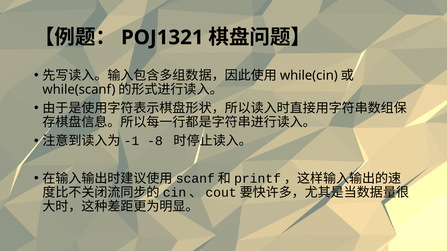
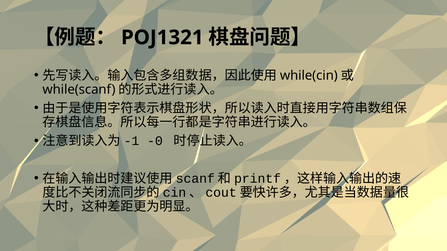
-8: -8 -> -0
